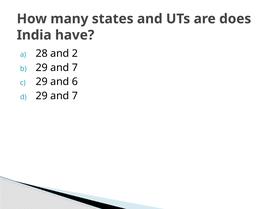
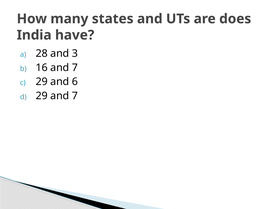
2: 2 -> 3
29 at (42, 68): 29 -> 16
